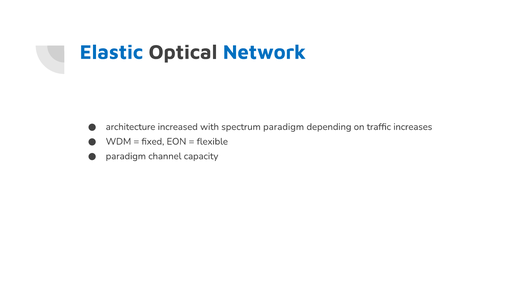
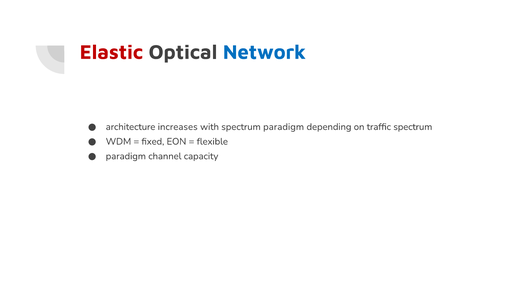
Elastic colour: blue -> red
increased: increased -> increases
traffic increases: increases -> spectrum
